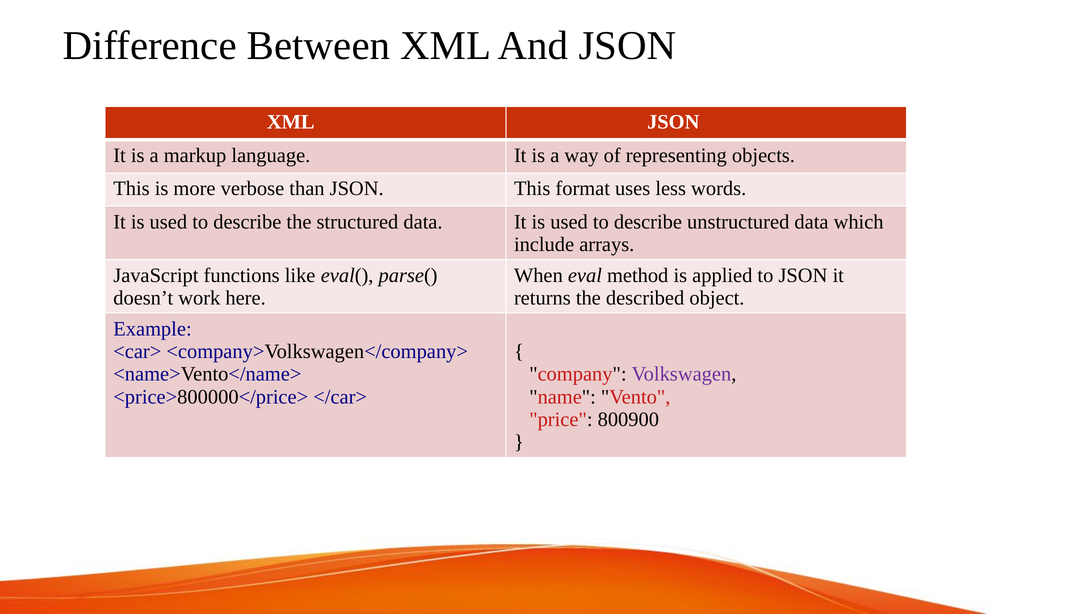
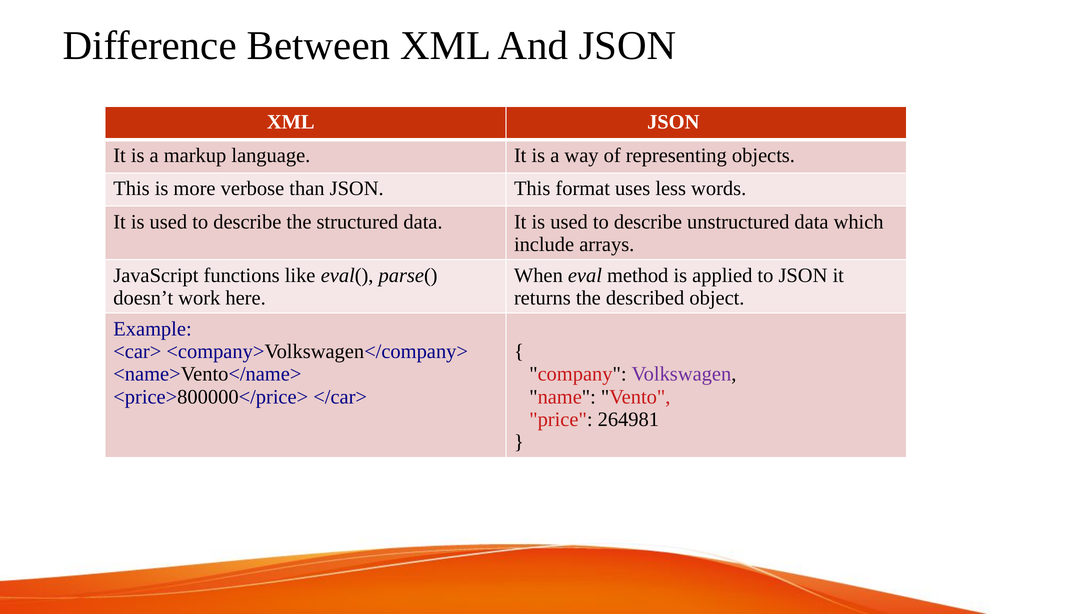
800900: 800900 -> 264981
